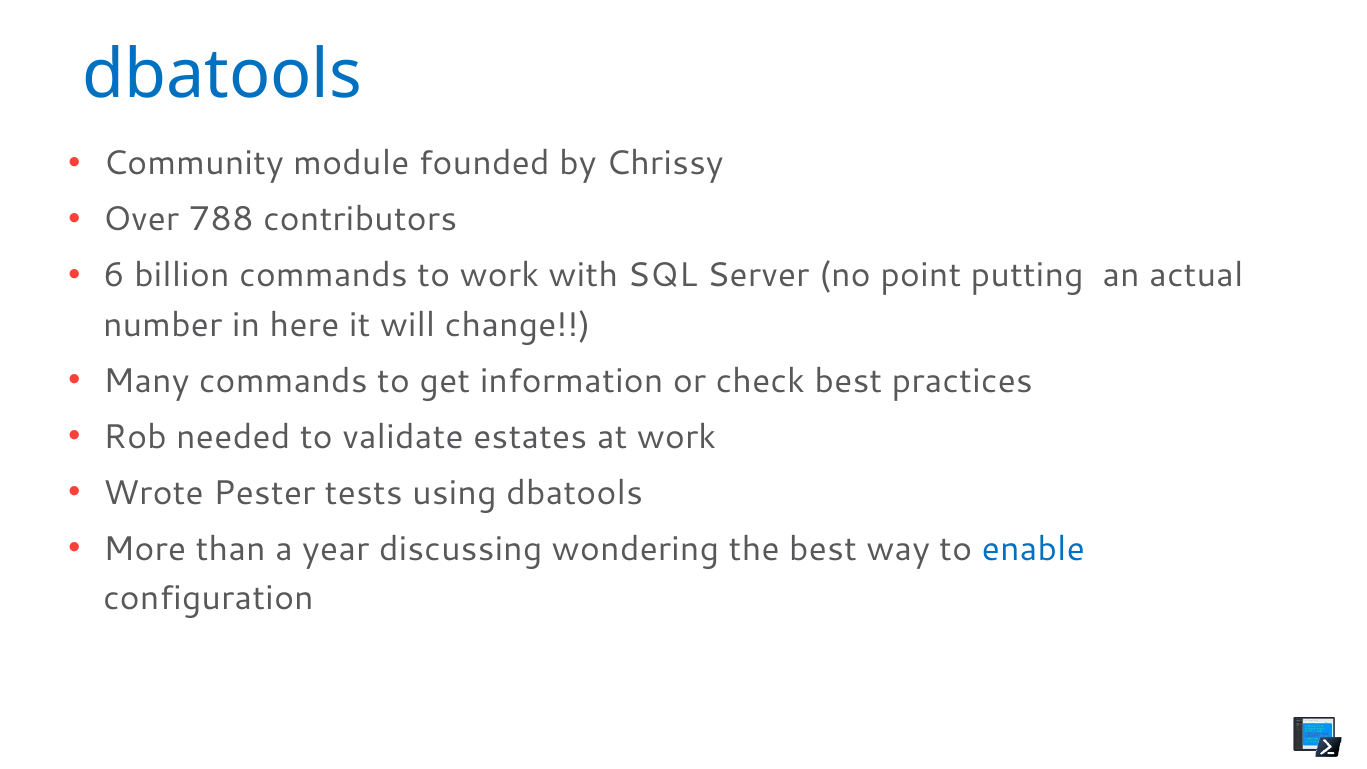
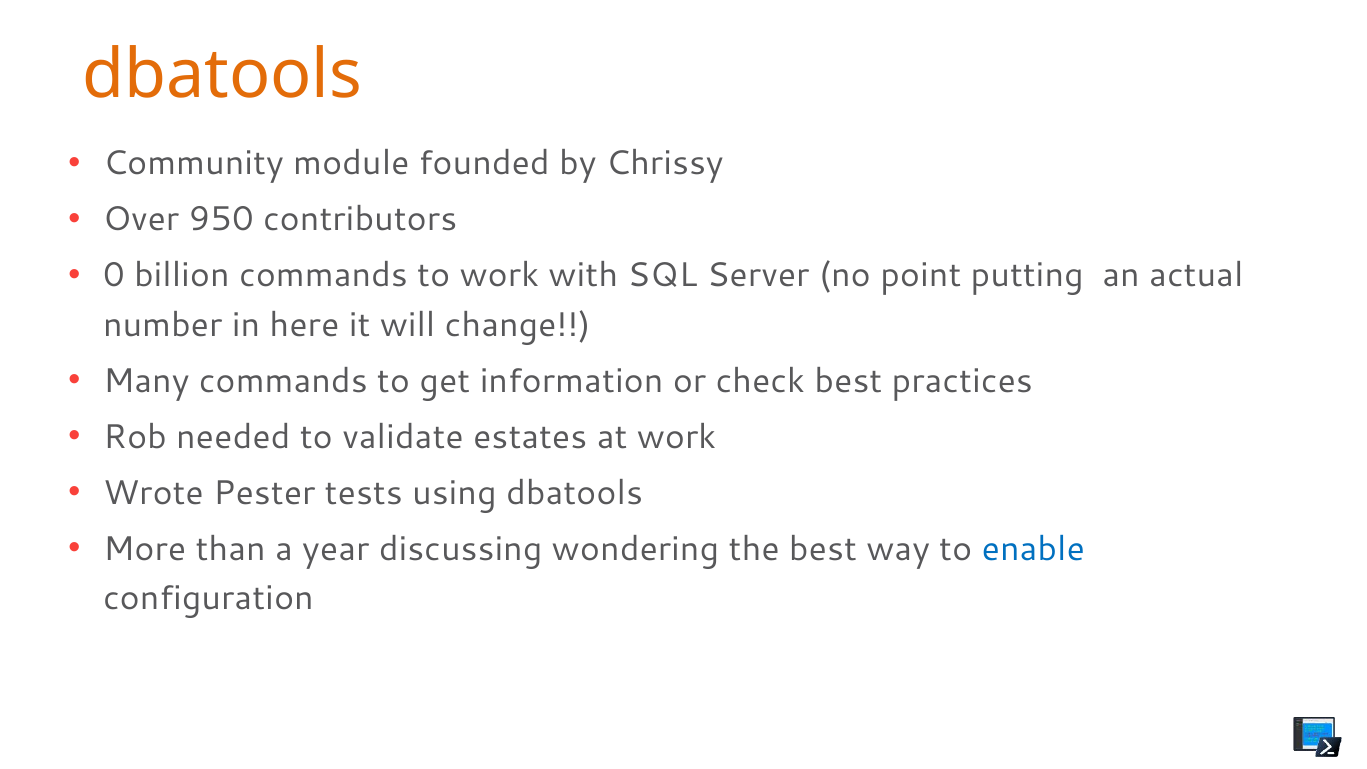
dbatools at (222, 75) colour: blue -> orange
788: 788 -> 950
6: 6 -> 0
